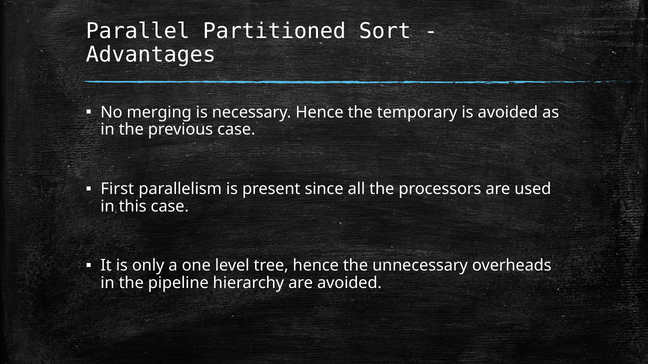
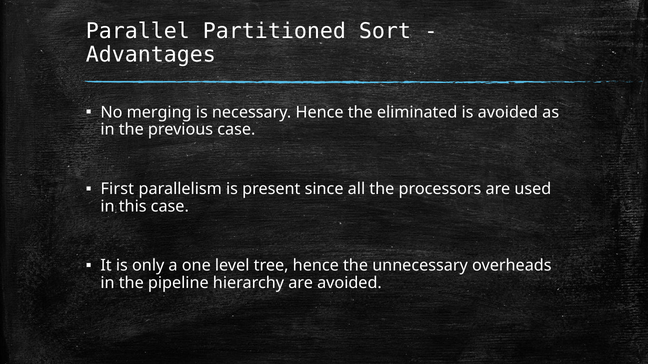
temporary: temporary -> eliminated
